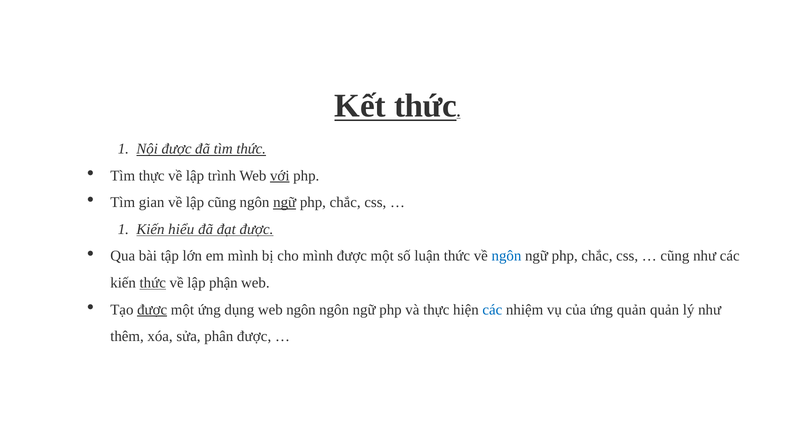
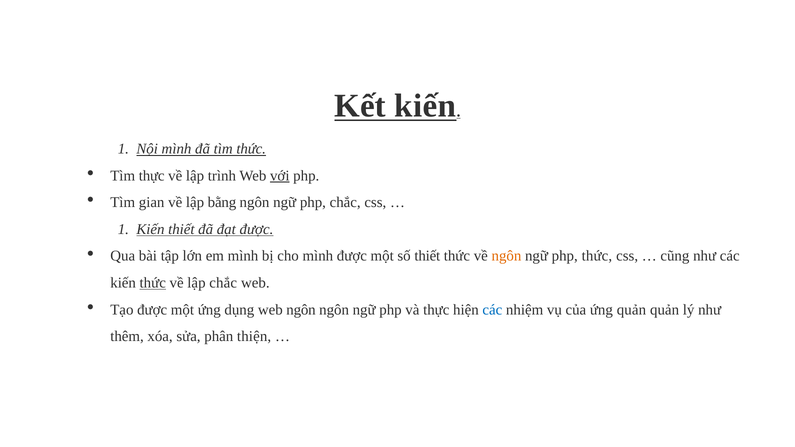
Kết thức: thức -> kiến
Nội được: được -> mình
lập cũng: cũng -> bằng
ngữ at (285, 202) underline: present -> none
Kiến hiểu: hiểu -> thiết
số luận: luận -> thiết
ngôn at (506, 256) colour: blue -> orange
chắc at (597, 256): chắc -> thức
lập phận: phận -> chắc
được at (152, 310) underline: present -> none
phân được: được -> thiện
